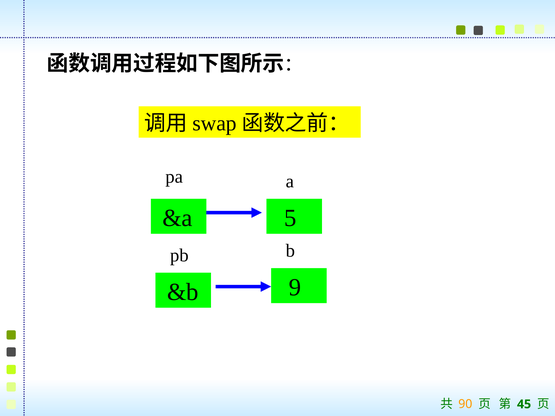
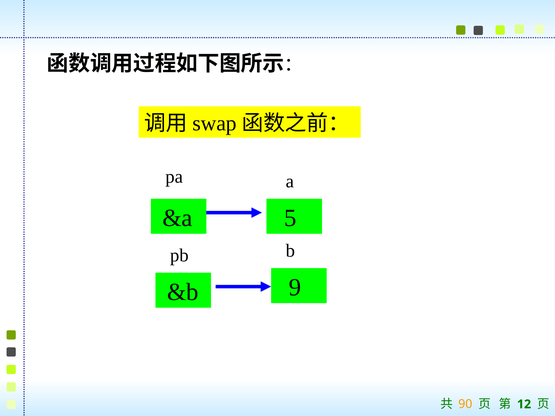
45: 45 -> 12
